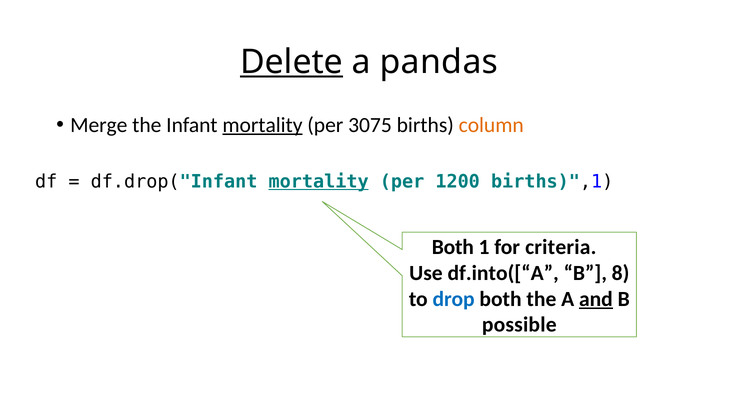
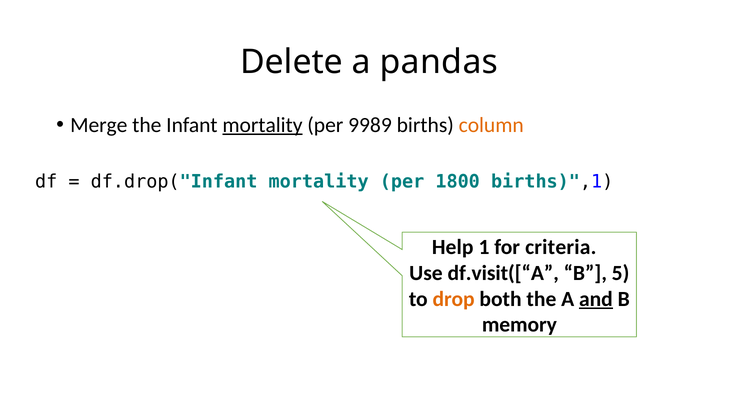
Delete underline: present -> none
3075: 3075 -> 9989
mortality at (319, 181) underline: present -> none
1200: 1200 -> 1800
Both at (453, 247): Both -> Help
df.into([“A: df.into([“A -> df.visit([“A
8: 8 -> 5
drop colour: blue -> orange
possible: possible -> memory
